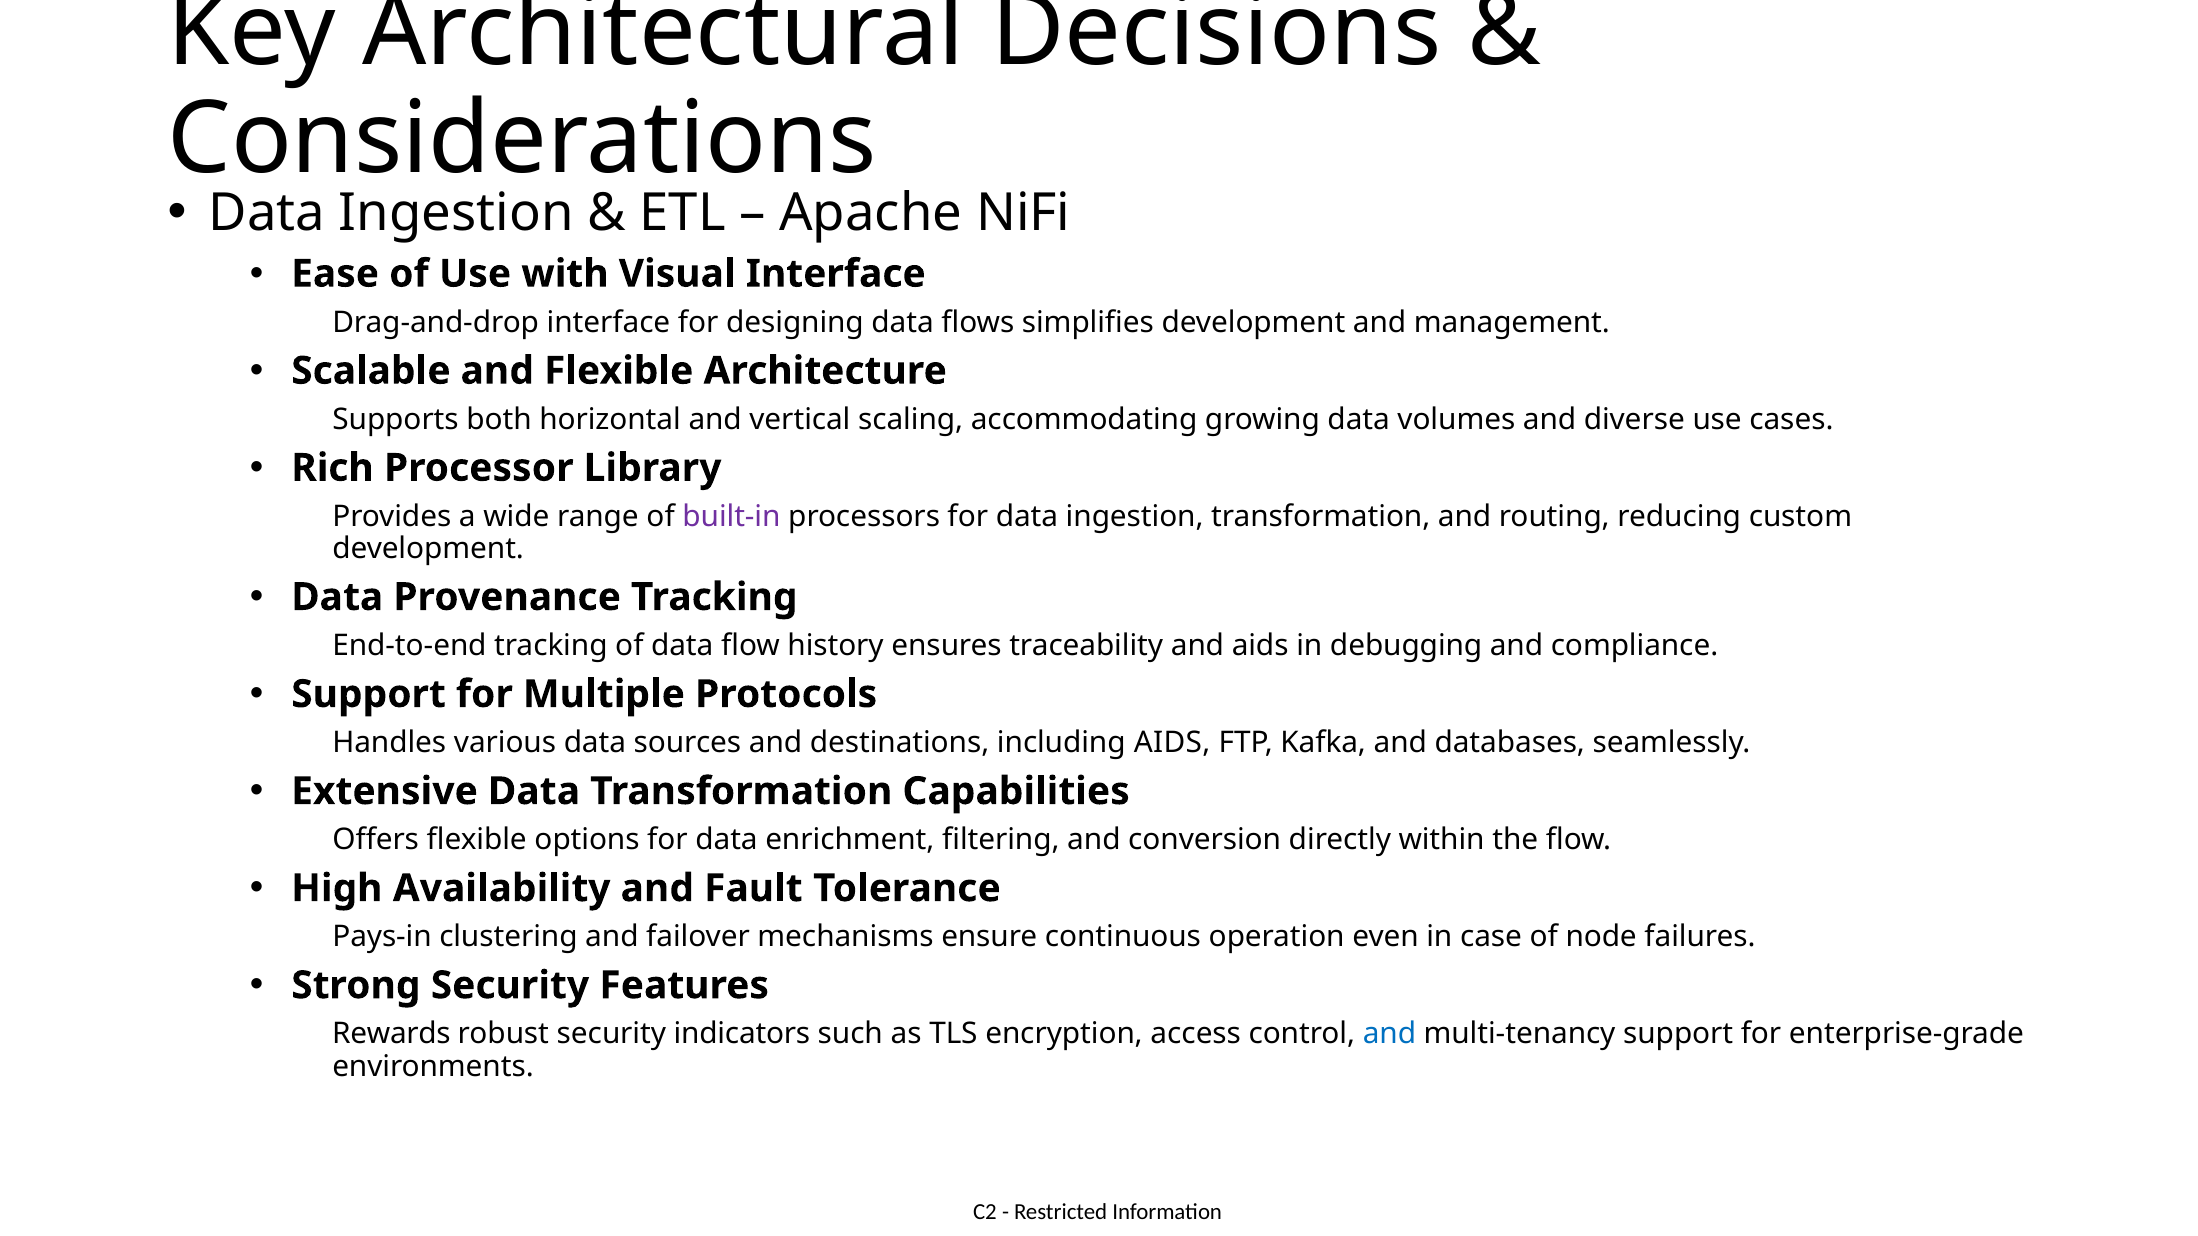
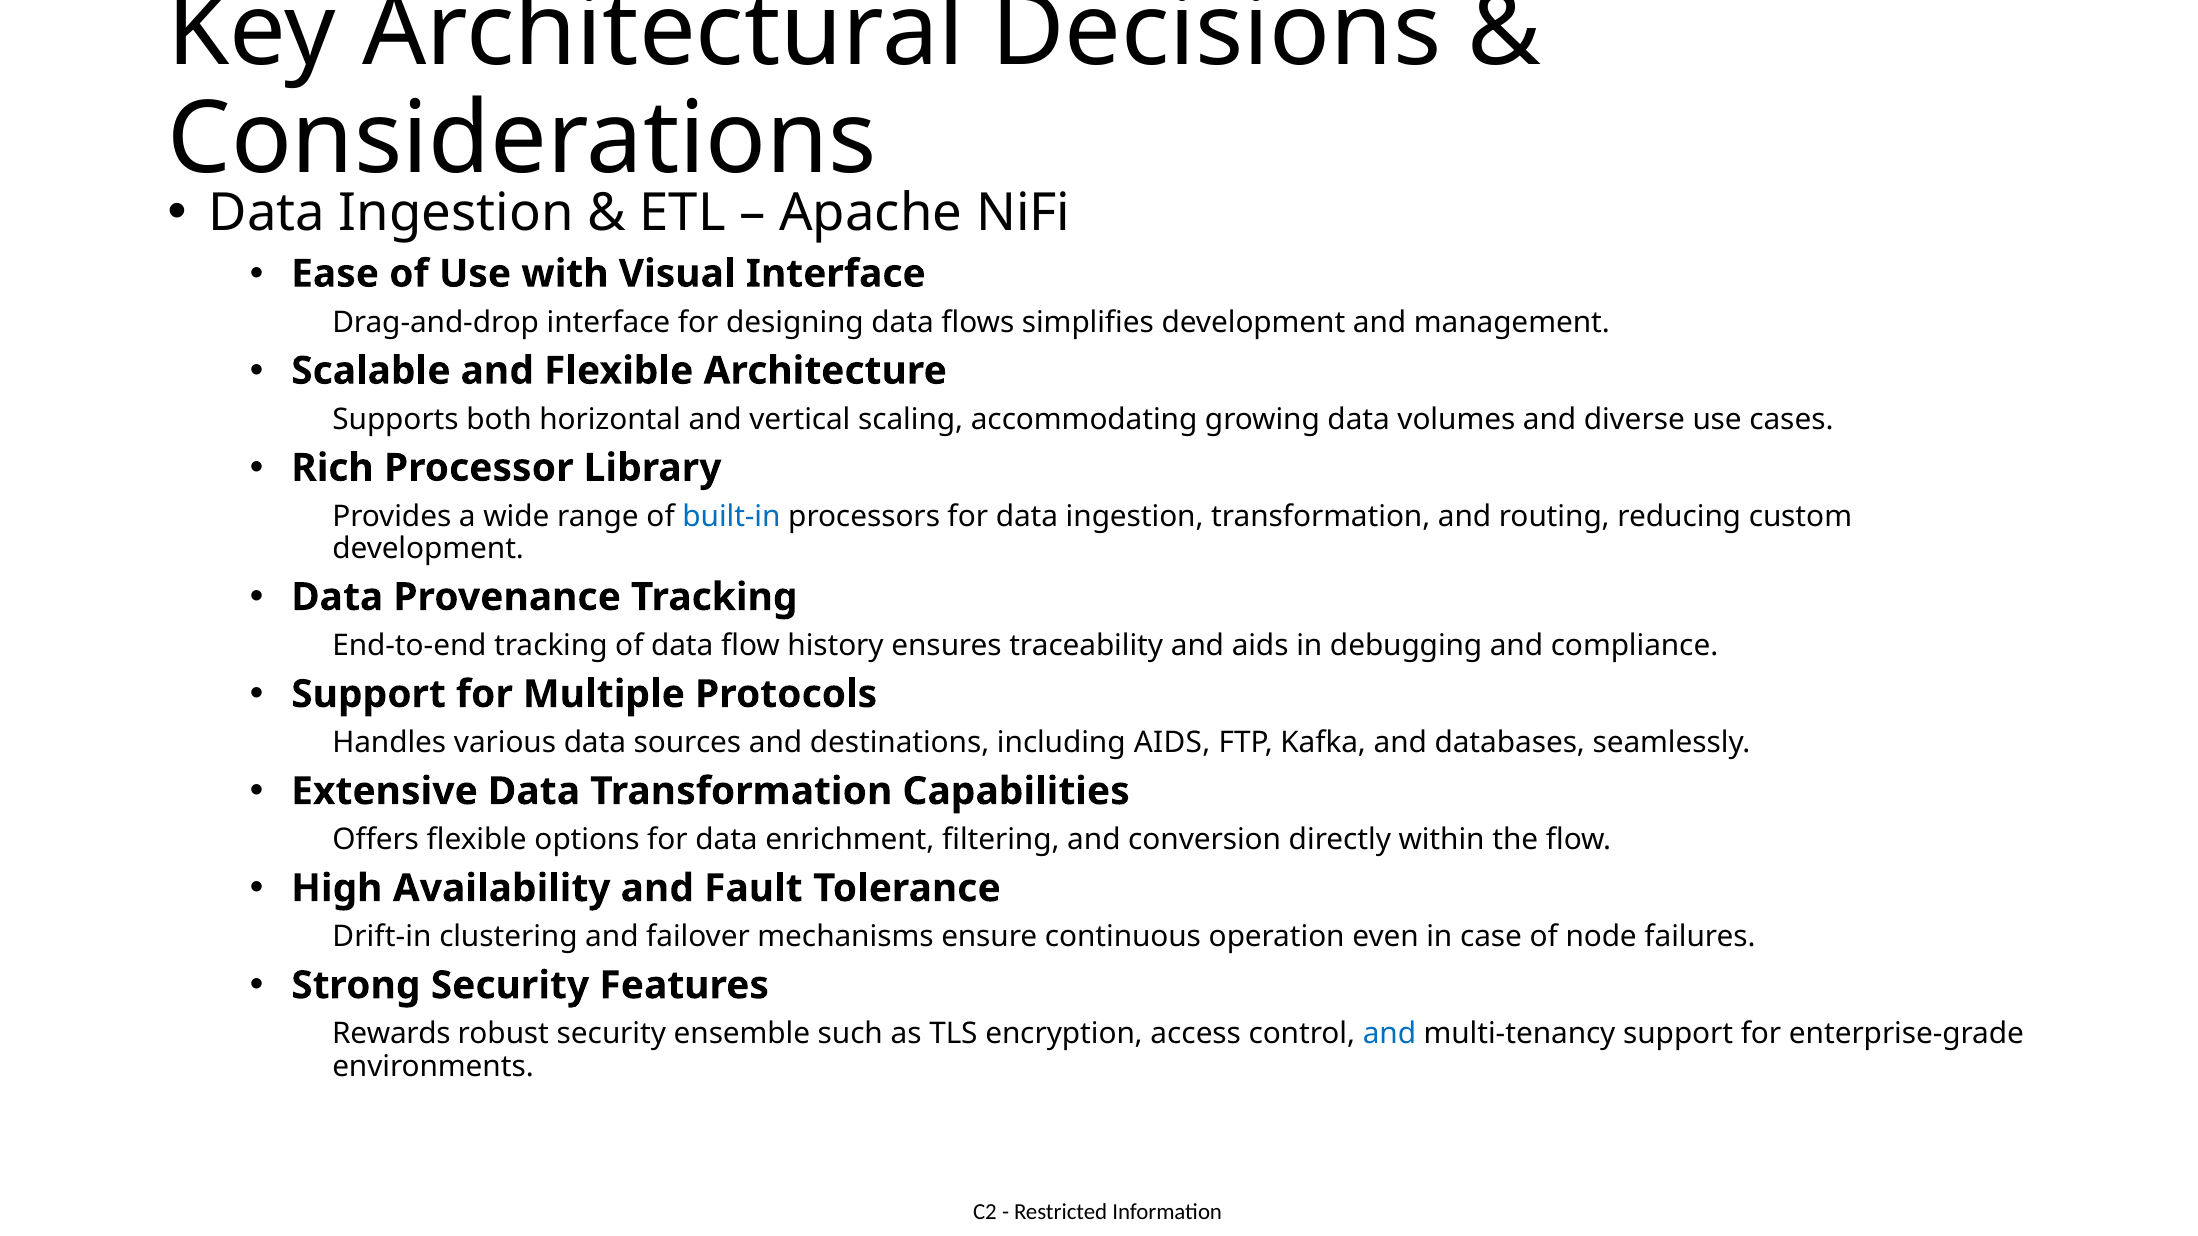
built-in colour: purple -> blue
Pays-in: Pays-in -> Drift-in
indicators: indicators -> ensemble
